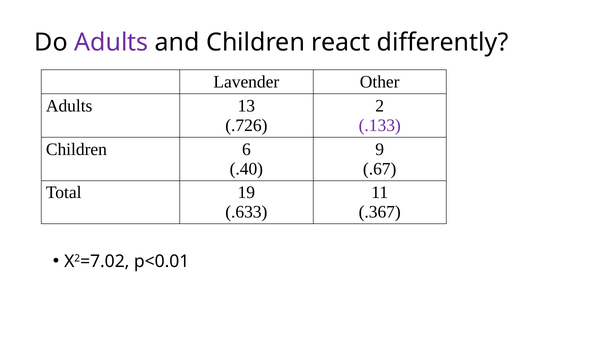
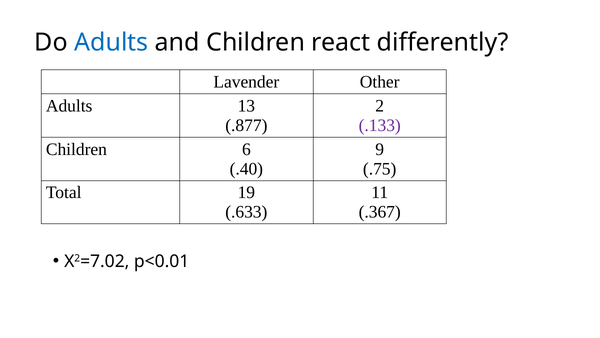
Adults at (111, 43) colour: purple -> blue
.726: .726 -> .877
.67: .67 -> .75
